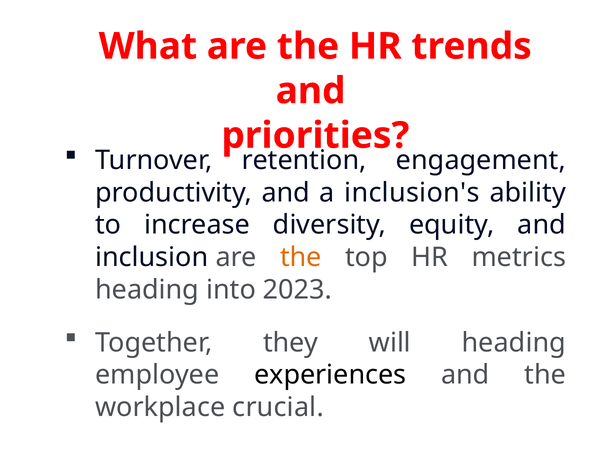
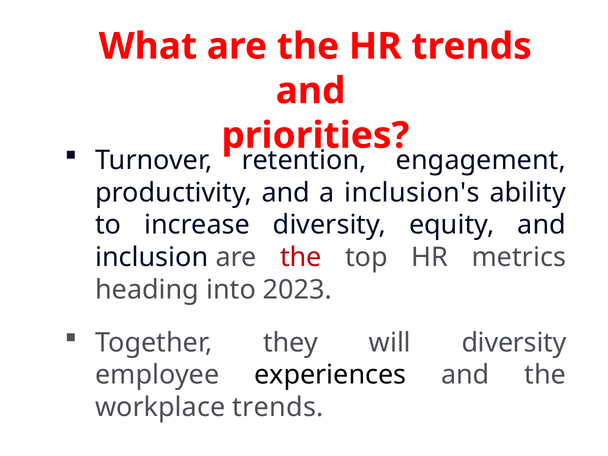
the at (301, 258) colour: orange -> red
will heading: heading -> diversity
workplace crucial: crucial -> trends
